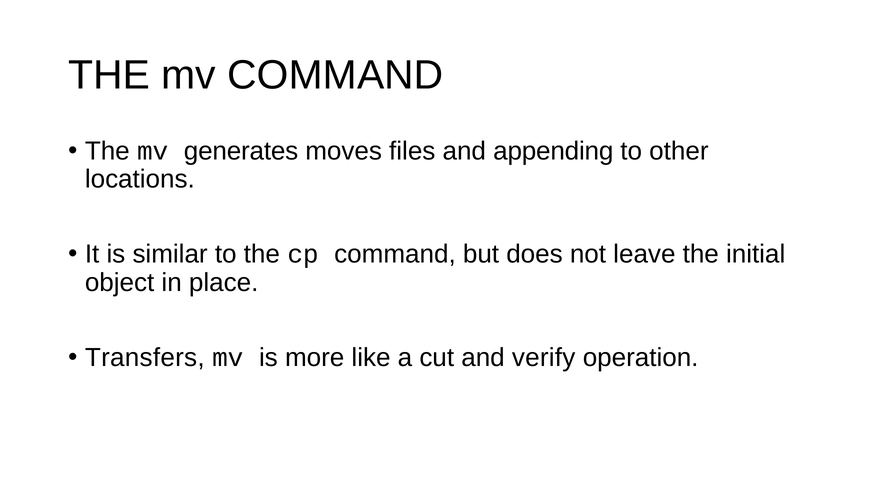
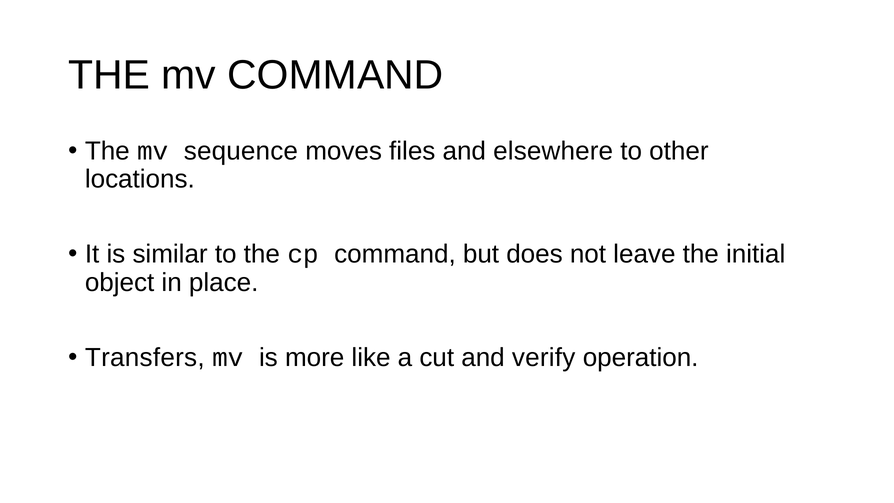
generates: generates -> sequence
appending: appending -> elsewhere
